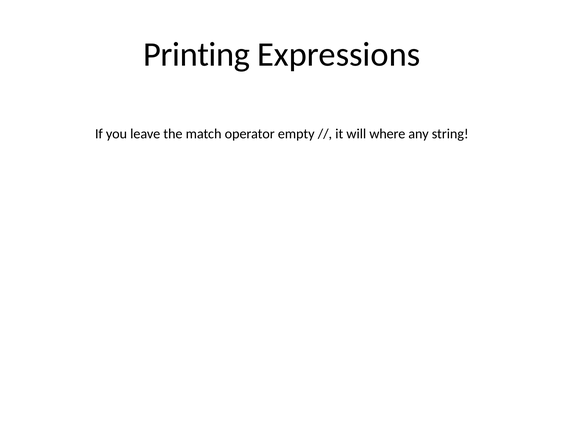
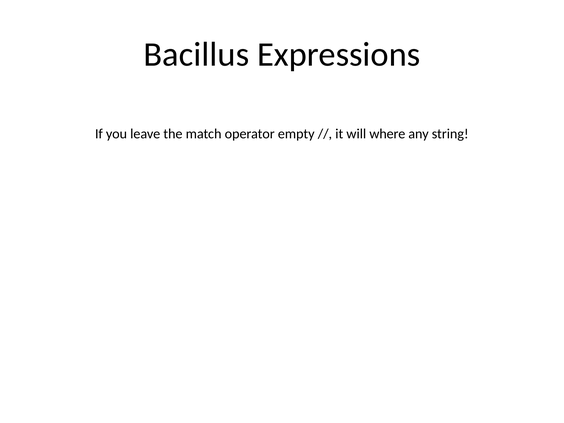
Printing: Printing -> Bacillus
